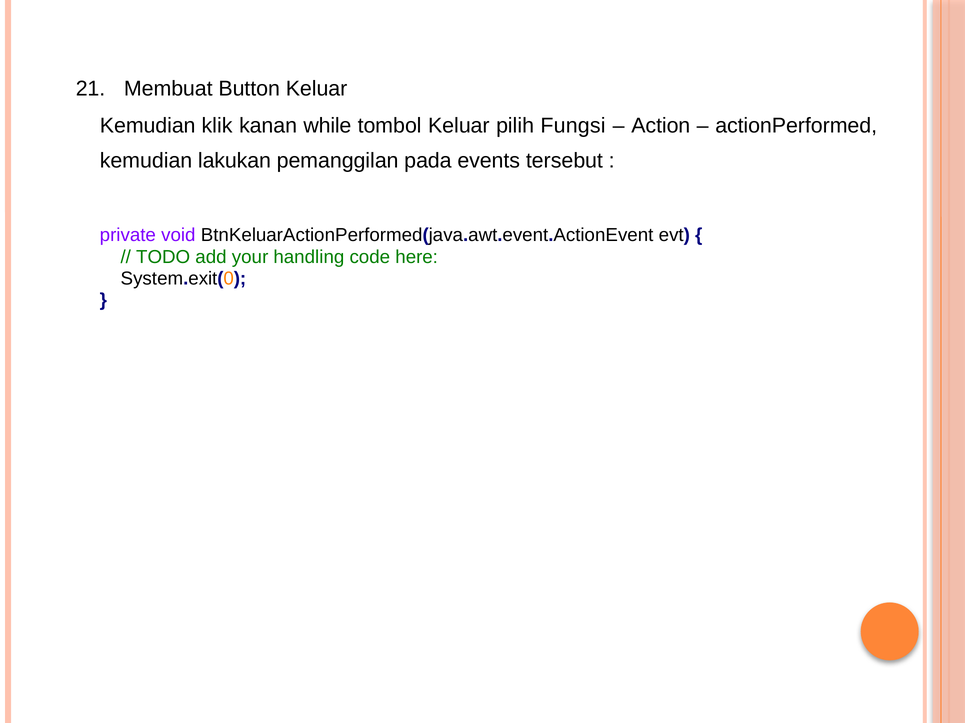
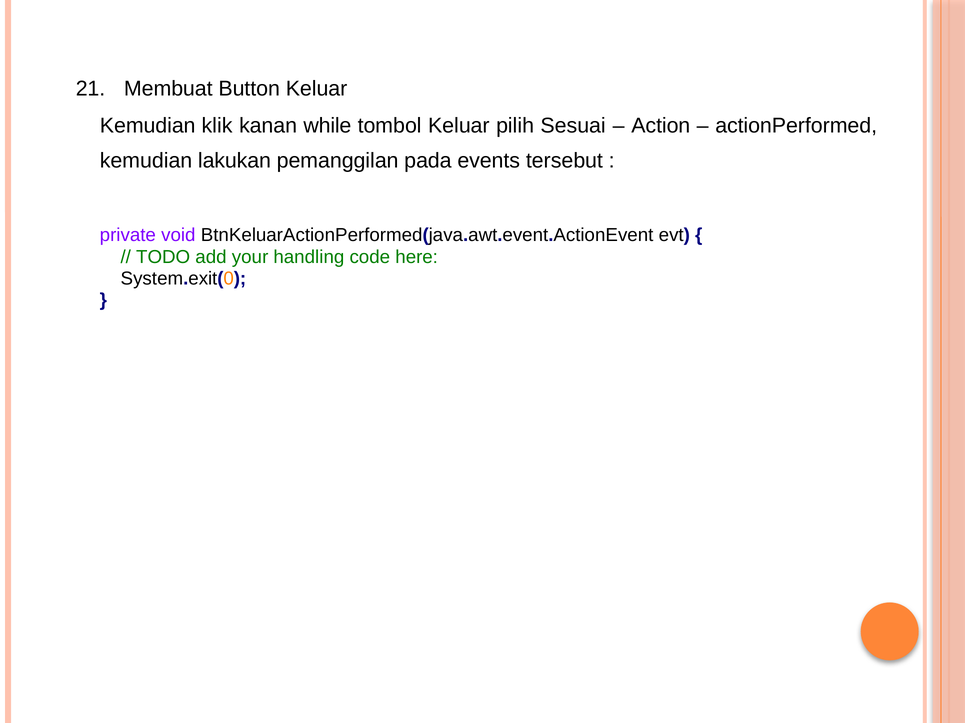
Fungsi: Fungsi -> Sesuai
